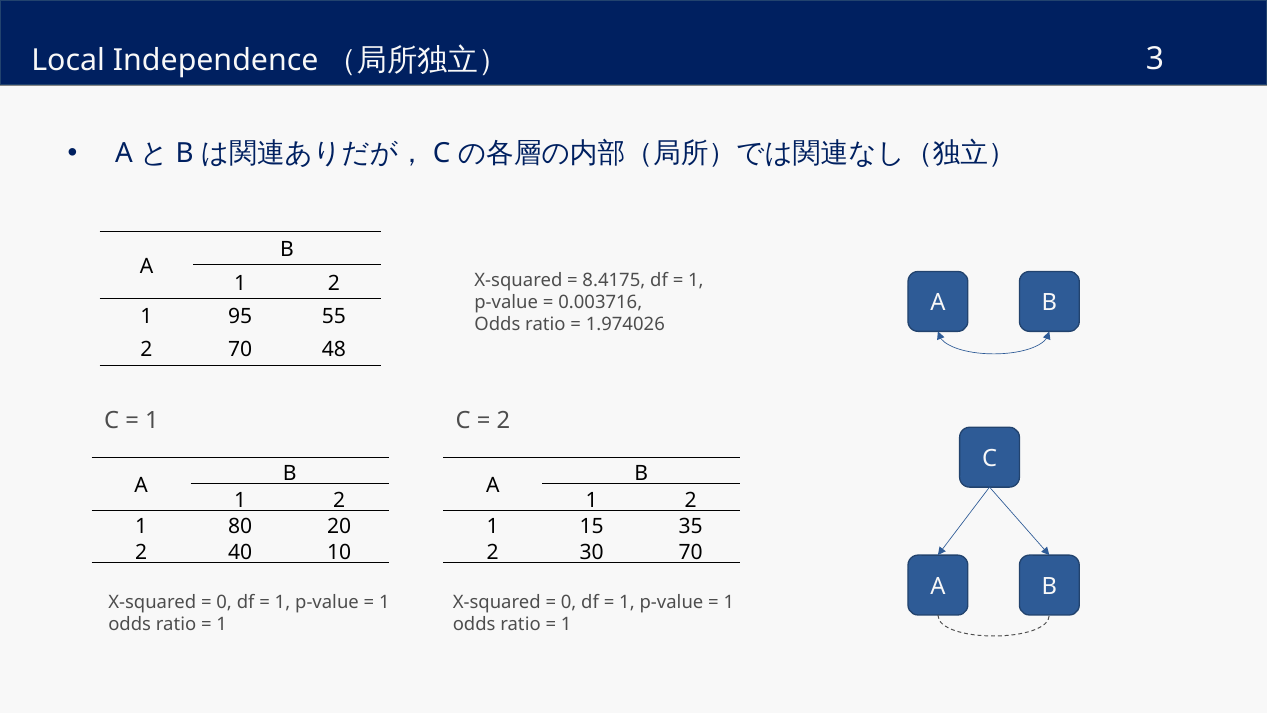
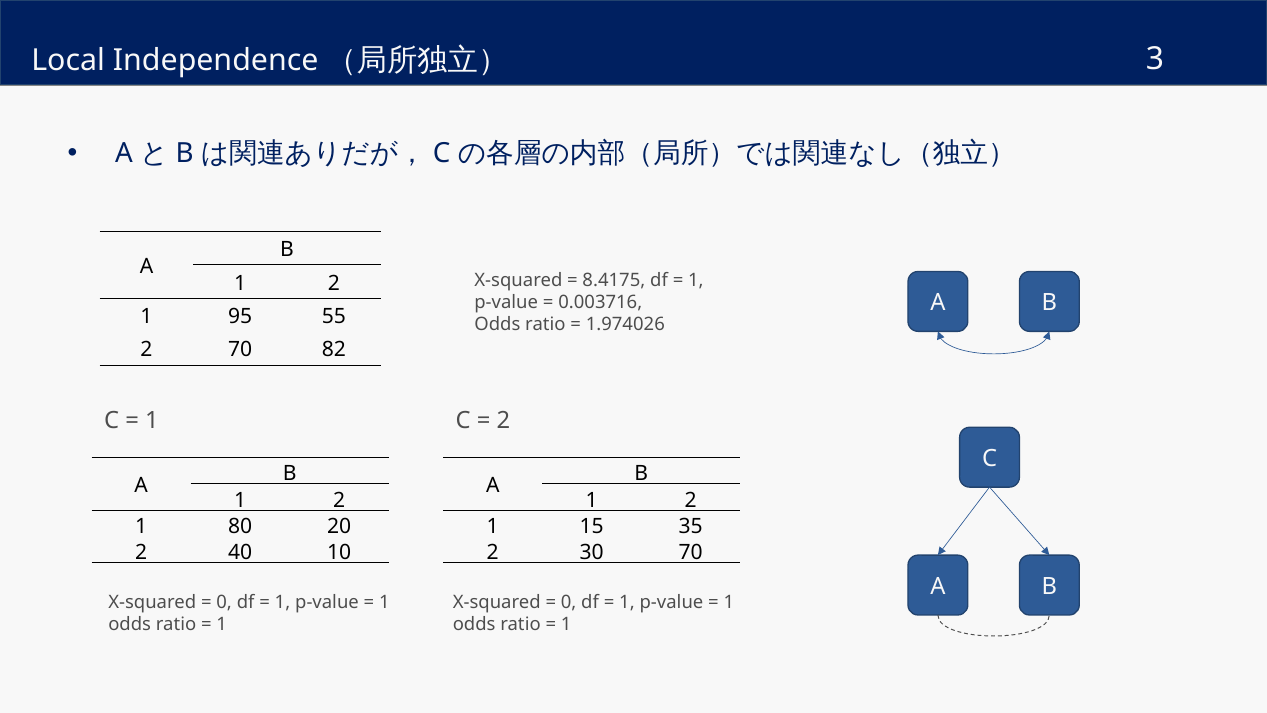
48: 48 -> 82
